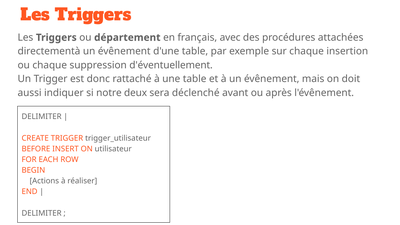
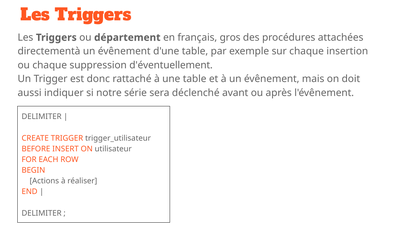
avec: avec -> gros
deux: deux -> série
